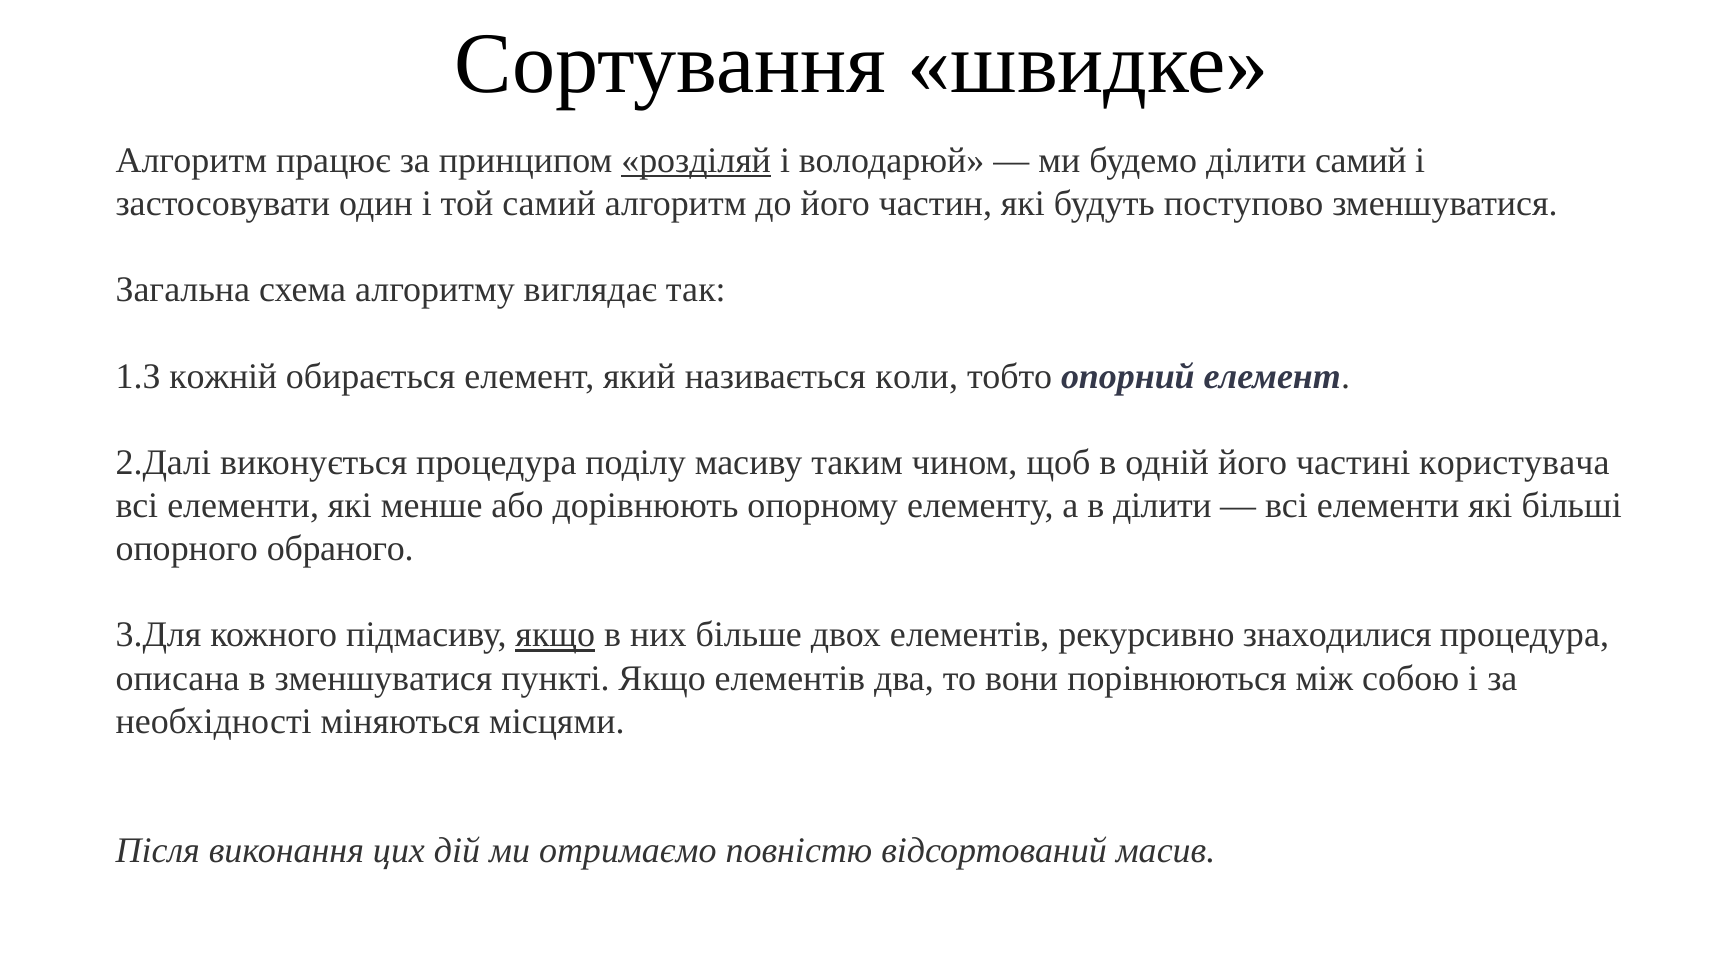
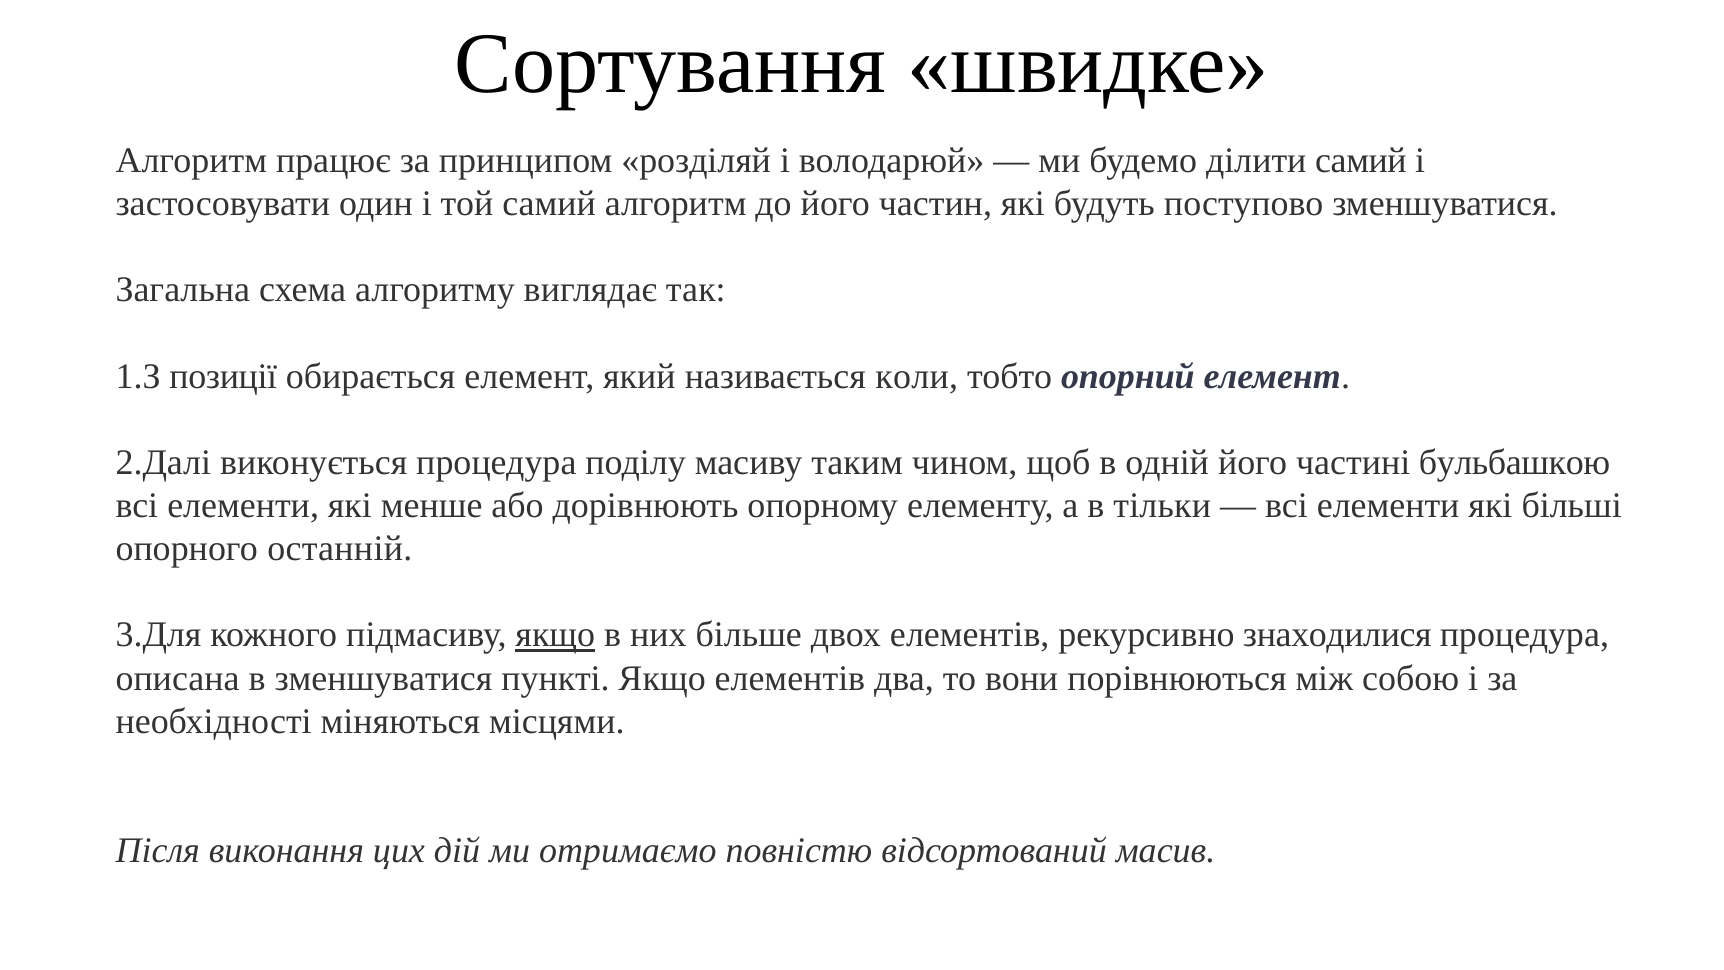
розділяй underline: present -> none
кожній: кожній -> позиції
користувача: користувача -> бульбашкою
в ділити: ділити -> тільки
обраного: обраного -> останній
